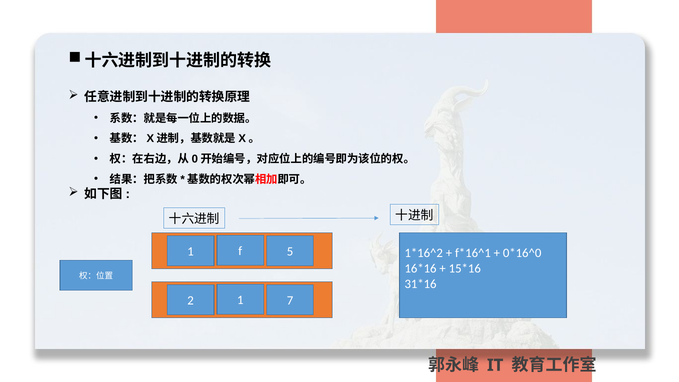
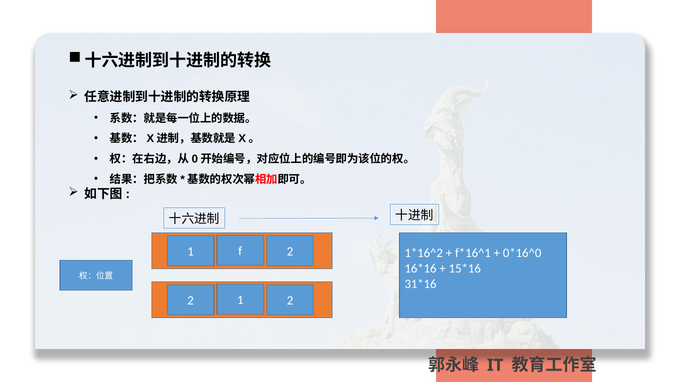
f 5: 5 -> 2
1 7: 7 -> 2
